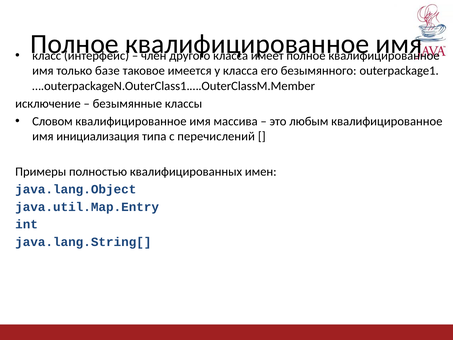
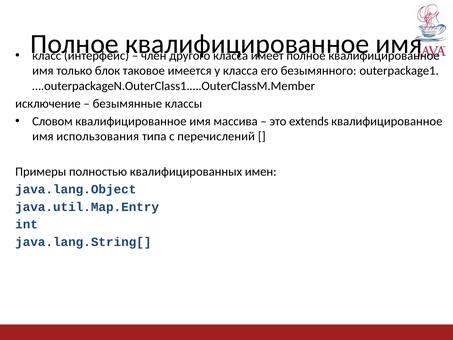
базе: базе -> блок
любым: любым -> extends
инициализация: инициализация -> использования
